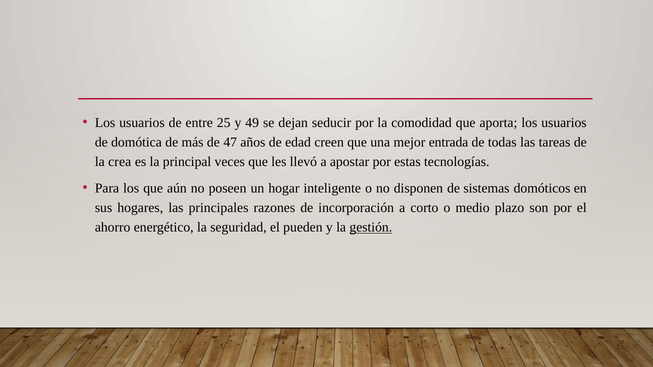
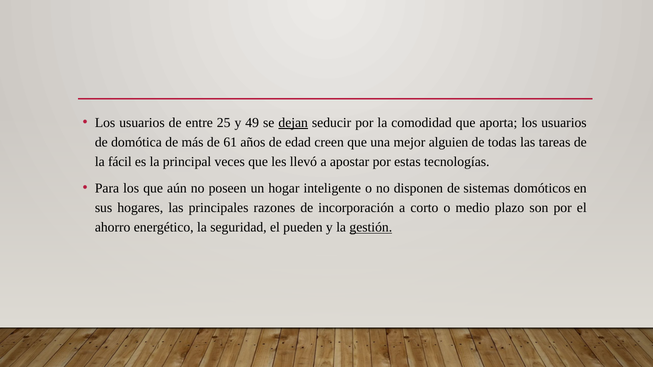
dejan underline: none -> present
47: 47 -> 61
entrada: entrada -> alguien
crea: crea -> fácil
